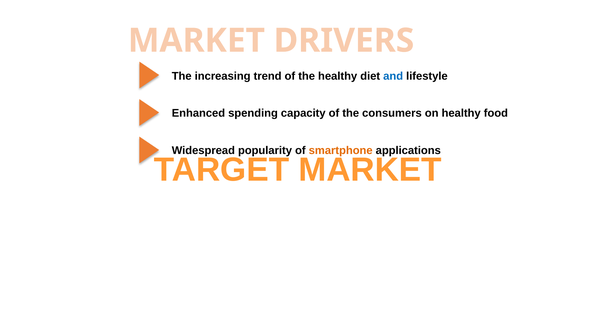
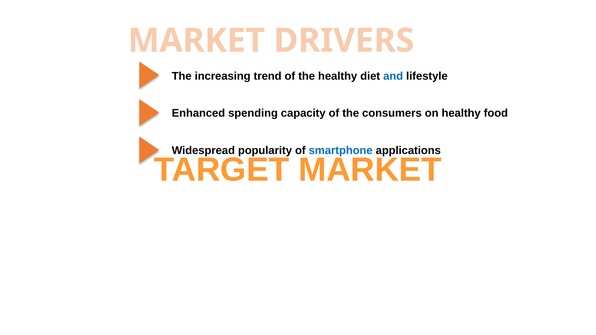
smartphone colour: orange -> blue
